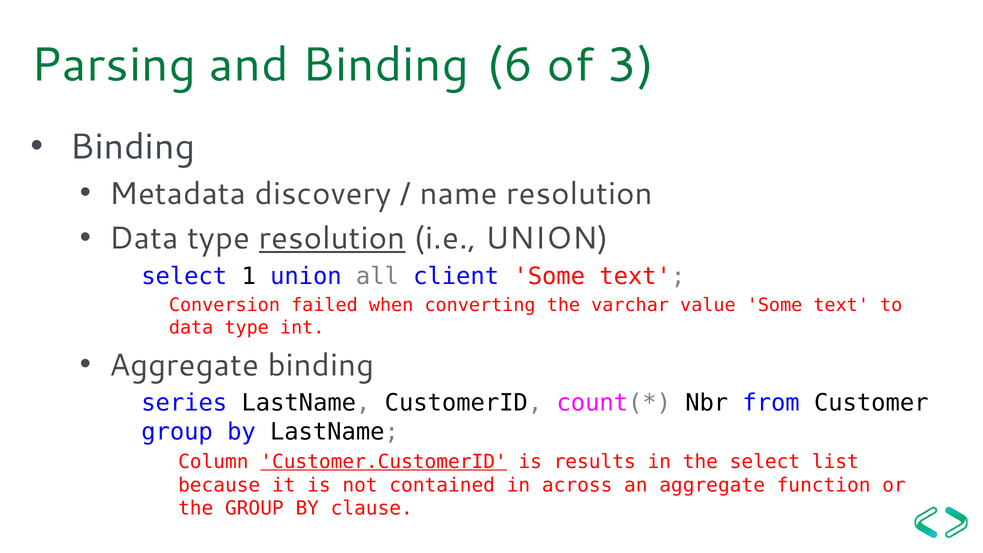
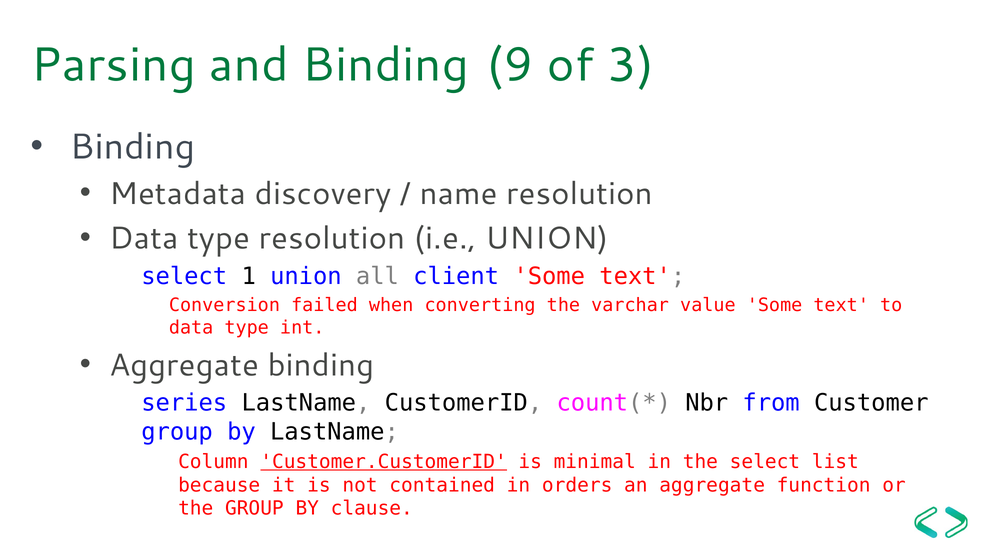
6: 6 -> 9
resolution at (332, 238) underline: present -> none
results: results -> minimal
across: across -> orders
